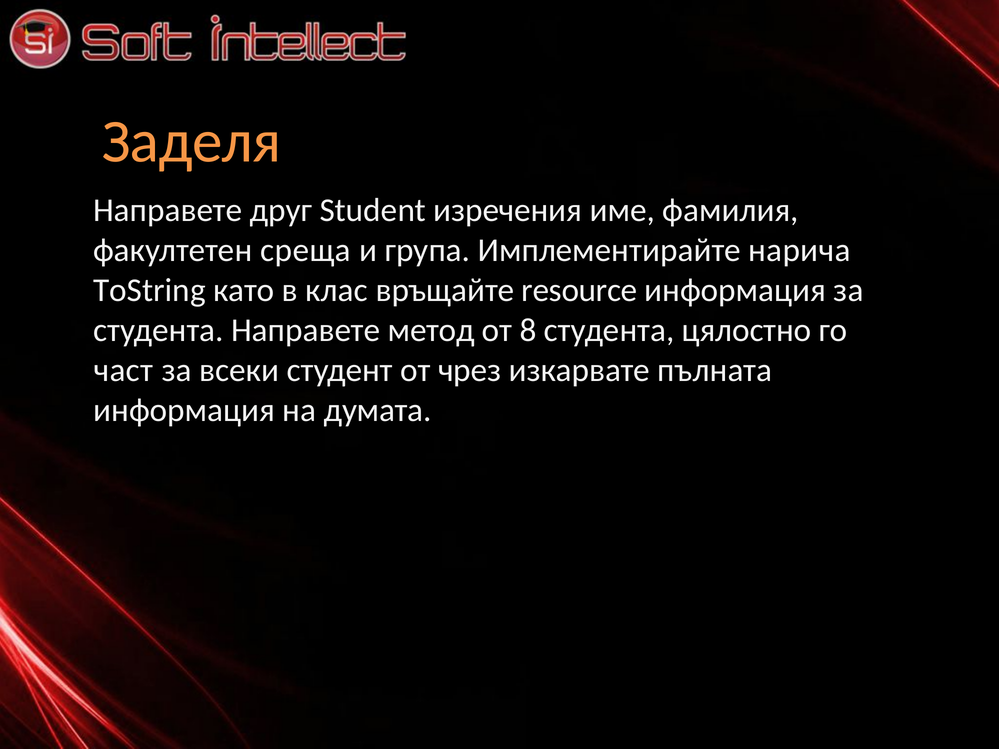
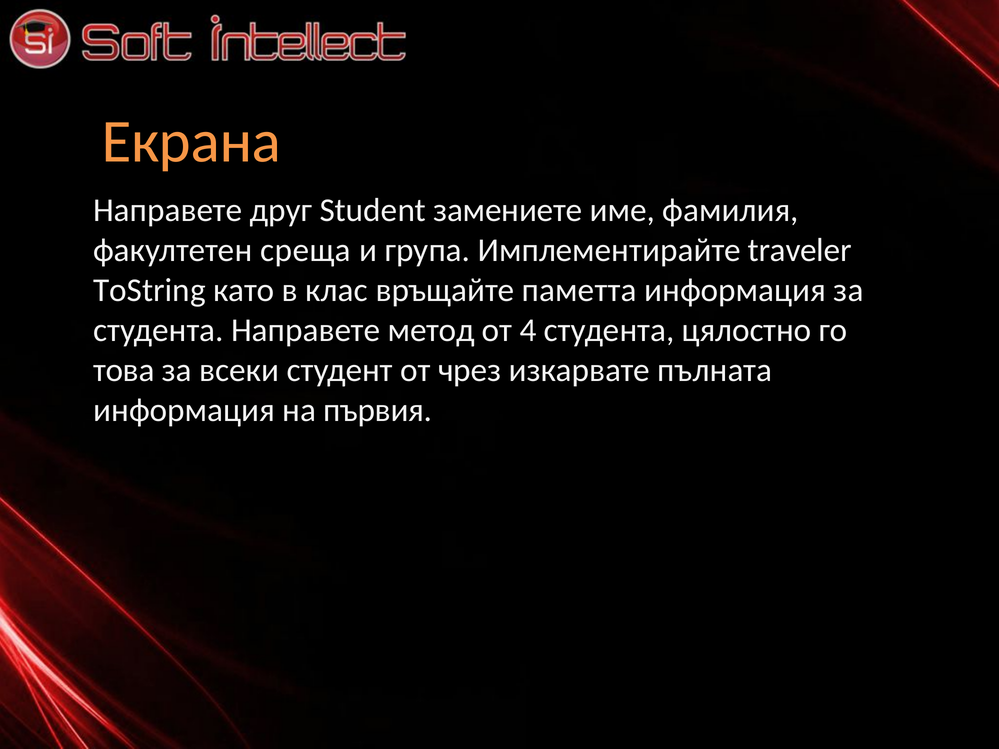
Заделя: Заделя -> Екрана
изречения: изречения -> замениете
нарича: нарича -> traveler
resource: resource -> паметта
8: 8 -> 4
част: част -> това
думата: думата -> първия
